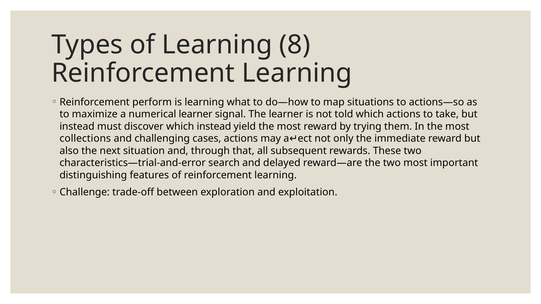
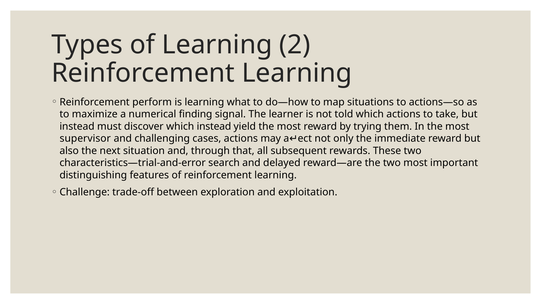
8: 8 -> 2
numerical learner: learner -> finding
collections: collections -> supervisor
